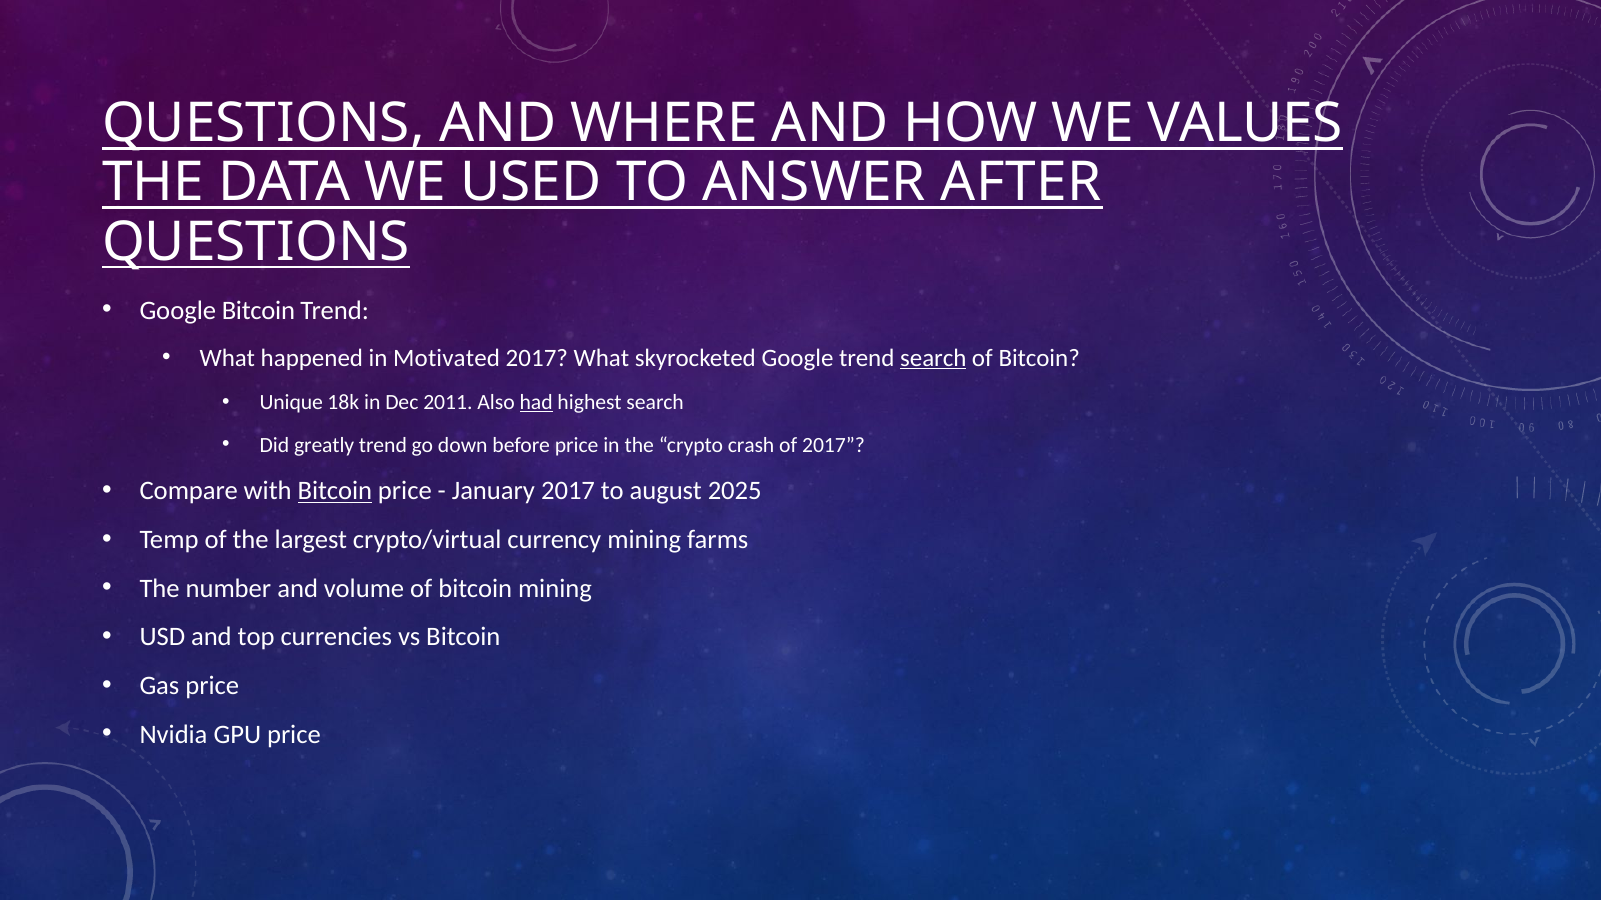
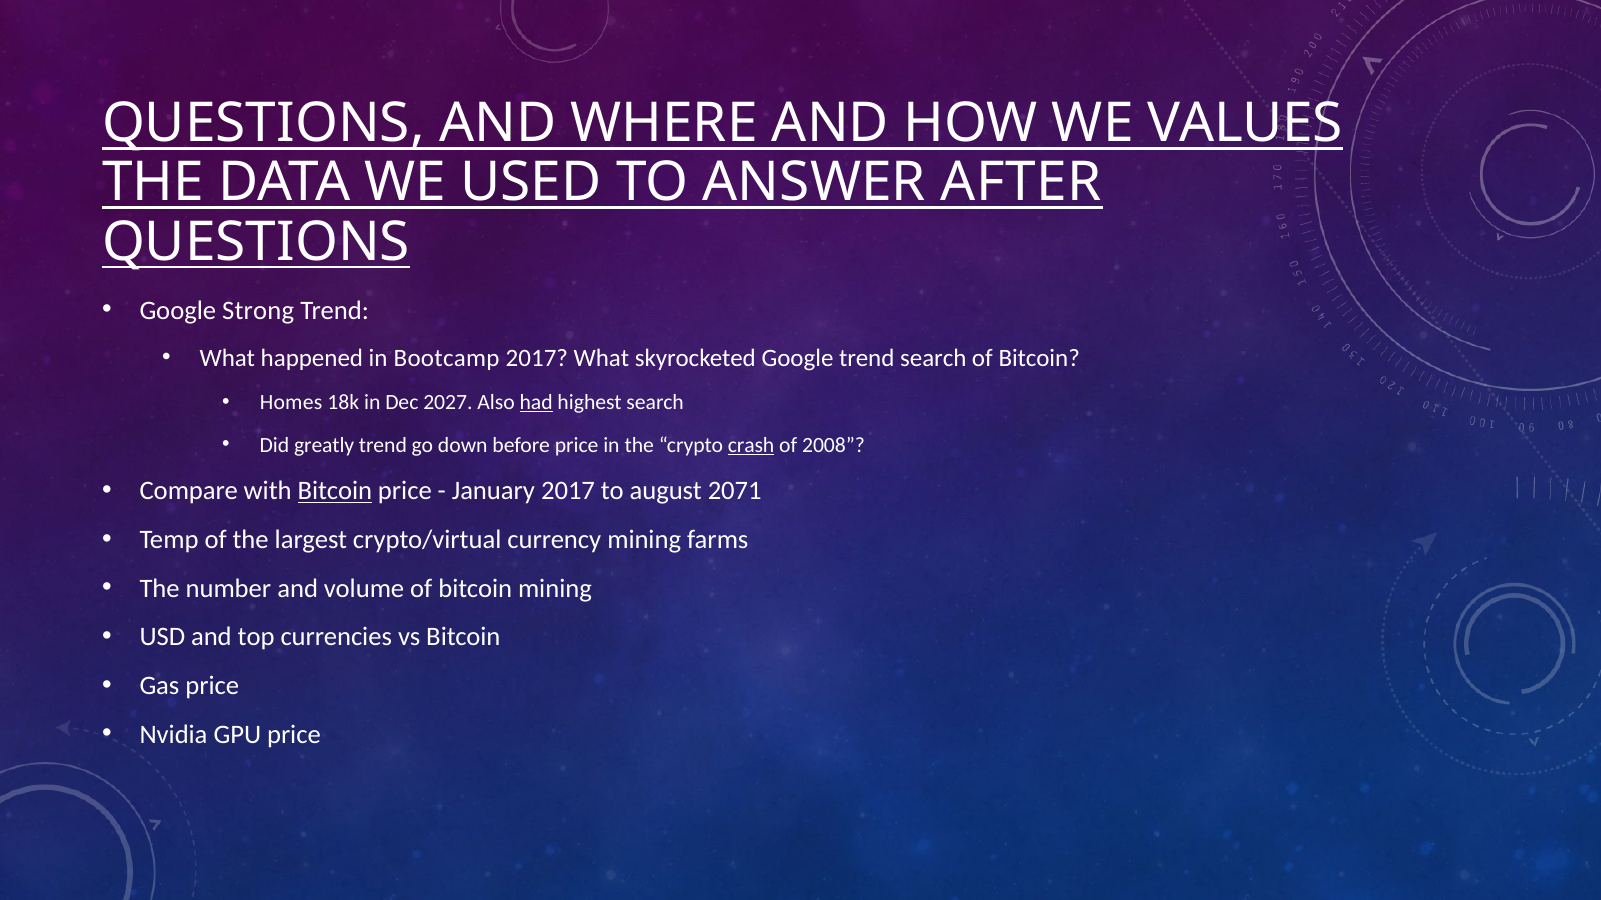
Google Bitcoin: Bitcoin -> Strong
Motivated: Motivated -> Bootcamp
search at (933, 358) underline: present -> none
Unique: Unique -> Homes
2011: 2011 -> 2027
crash underline: none -> present
of 2017: 2017 -> 2008
2025: 2025 -> 2071
